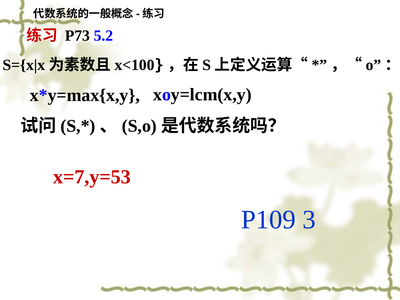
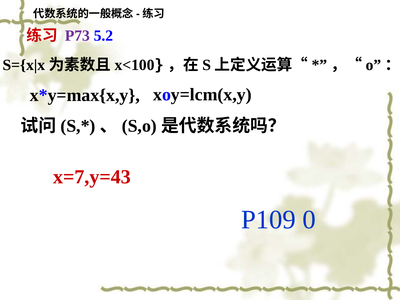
P73 colour: black -> purple
x=7,y=53: x=7,y=53 -> x=7,y=43
3: 3 -> 0
